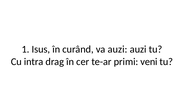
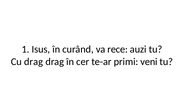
va auzi: auzi -> rece
Cu intra: intra -> drag
